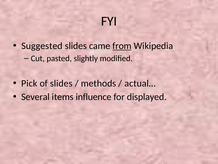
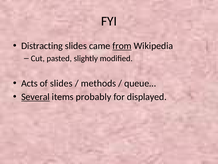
Suggested: Suggested -> Distracting
Pick: Pick -> Acts
actual…: actual… -> queue…
Several underline: none -> present
influence: influence -> probably
